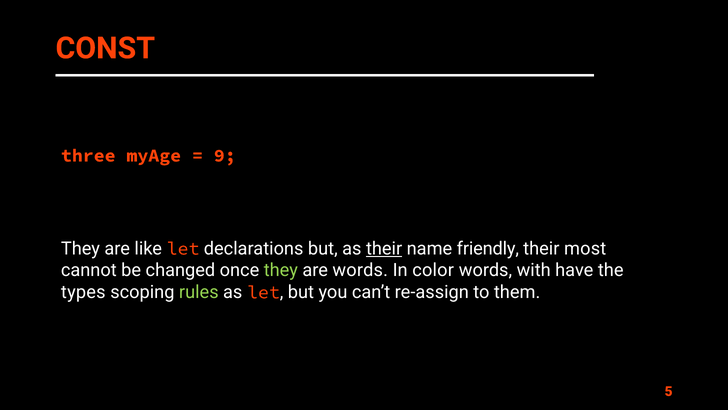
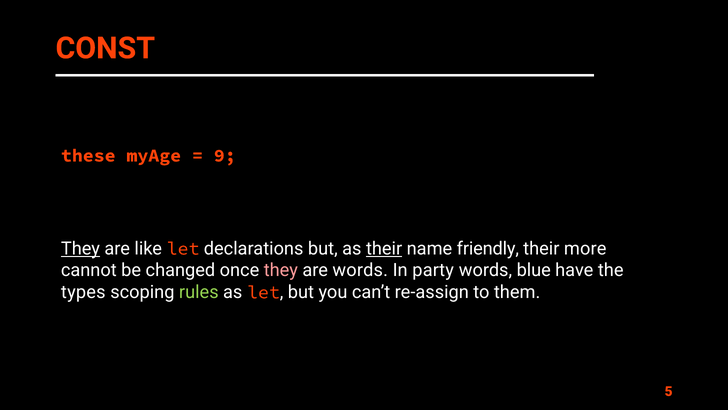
three: three -> these
They at (80, 248) underline: none -> present
most: most -> more
they at (281, 270) colour: light green -> pink
color: color -> party
with: with -> blue
